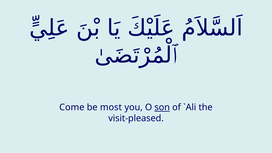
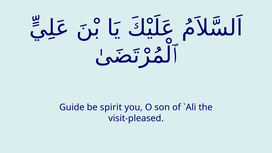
Come: Come -> Guide
most: most -> spirit
son underline: present -> none
